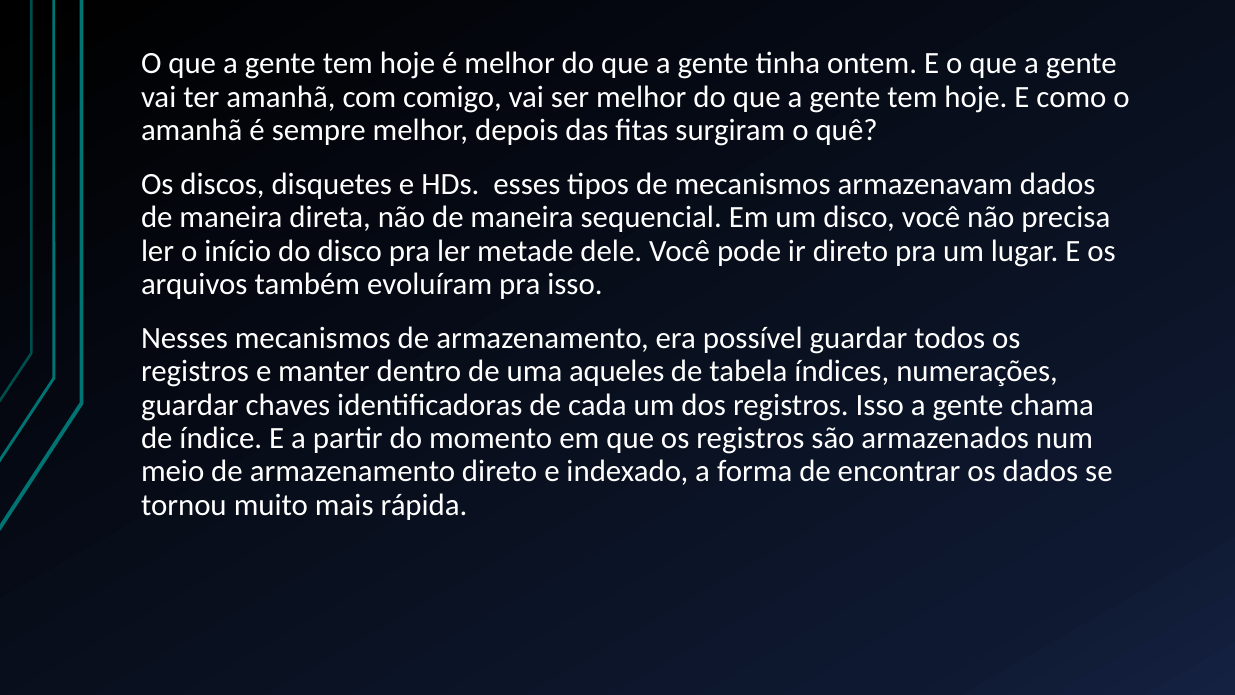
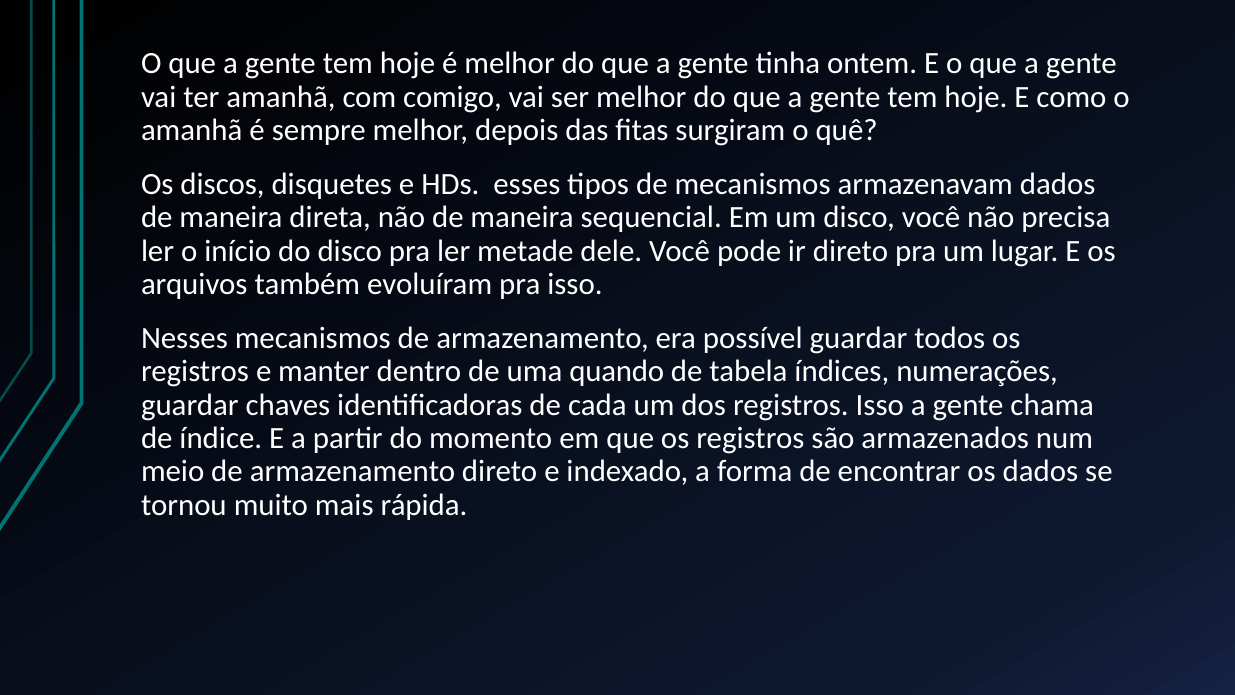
aqueles: aqueles -> quando
